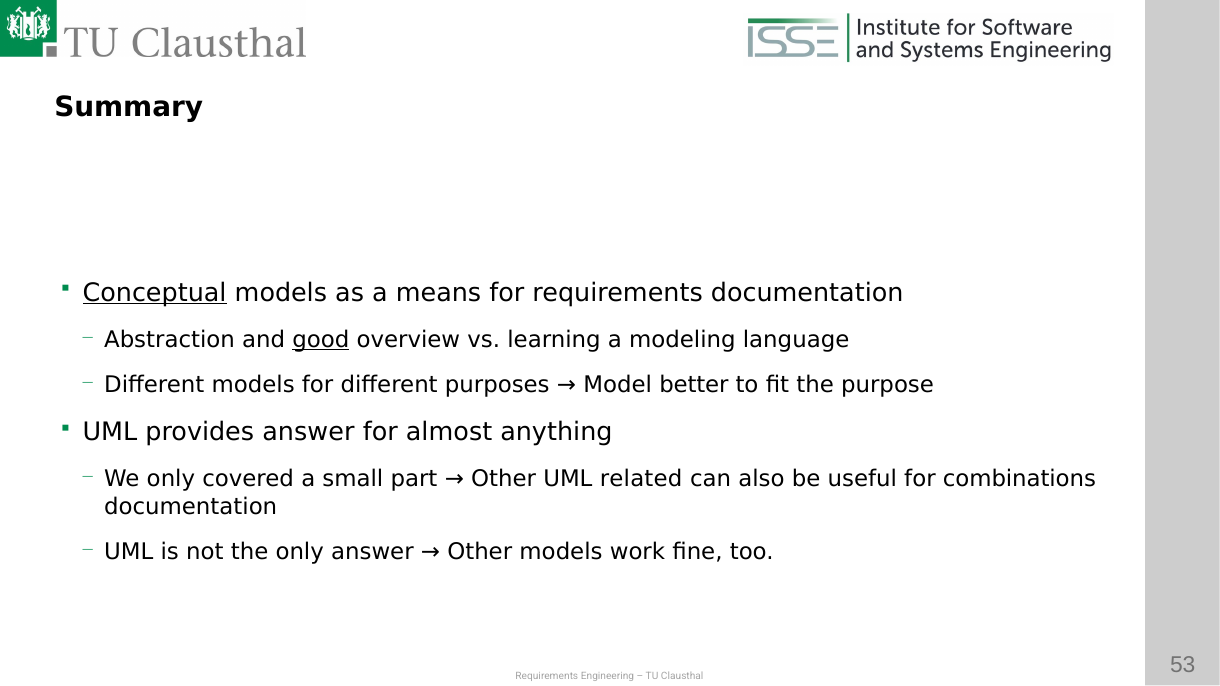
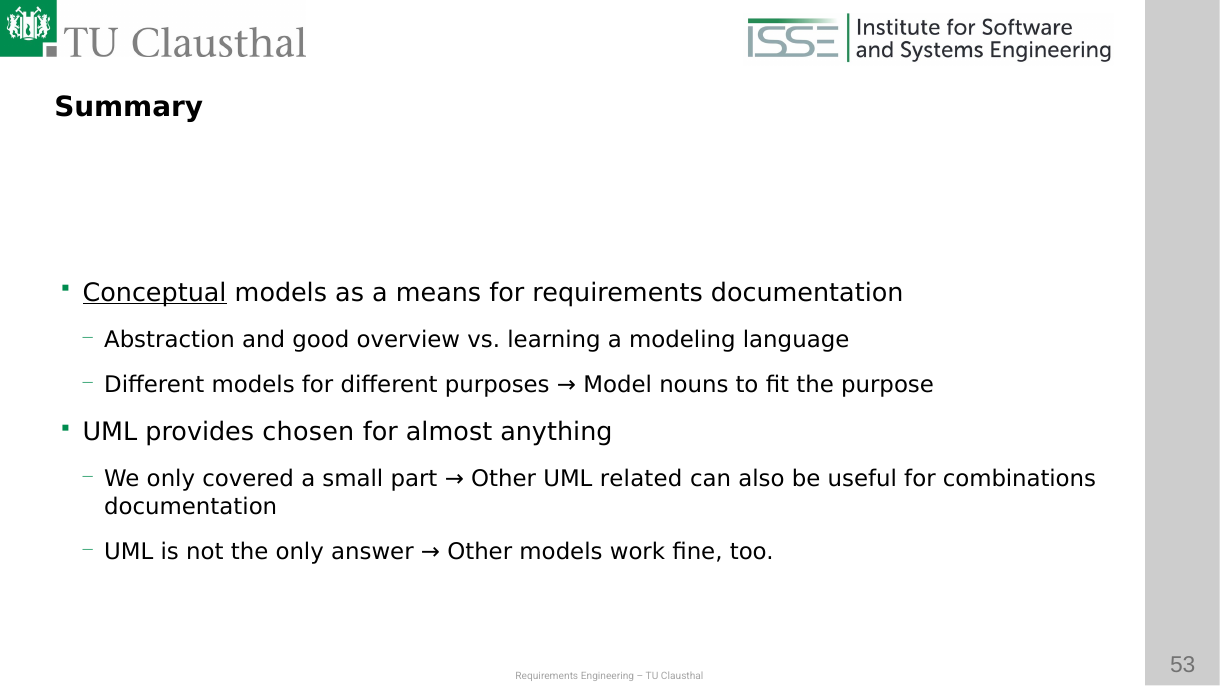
good underline: present -> none
better: better -> nouns
provides answer: answer -> chosen
